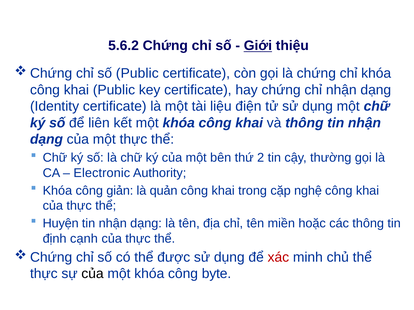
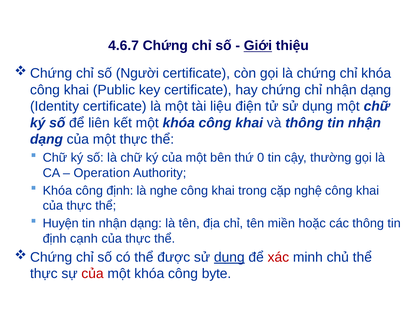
5.6.2: 5.6.2 -> 4.6.7
số Public: Public -> Người
2: 2 -> 0
Electronic: Electronic -> Operation
công giản: giản -> định
quản: quản -> nghe
dụng at (229, 258) underline: none -> present
của at (93, 274) colour: black -> red
